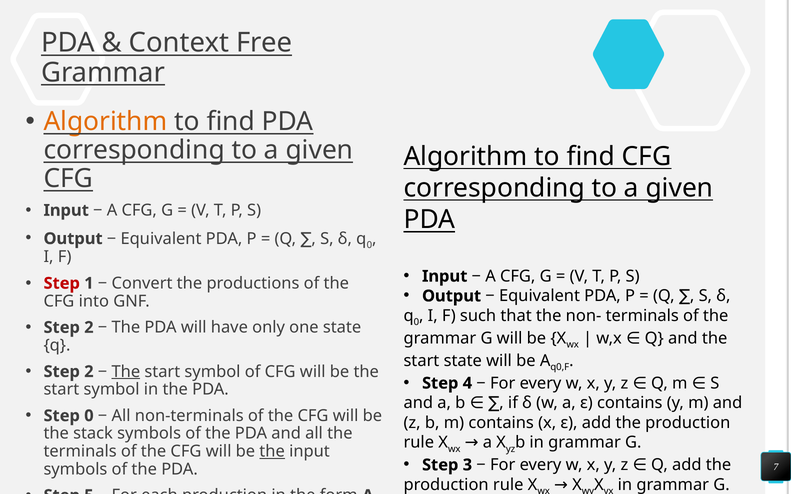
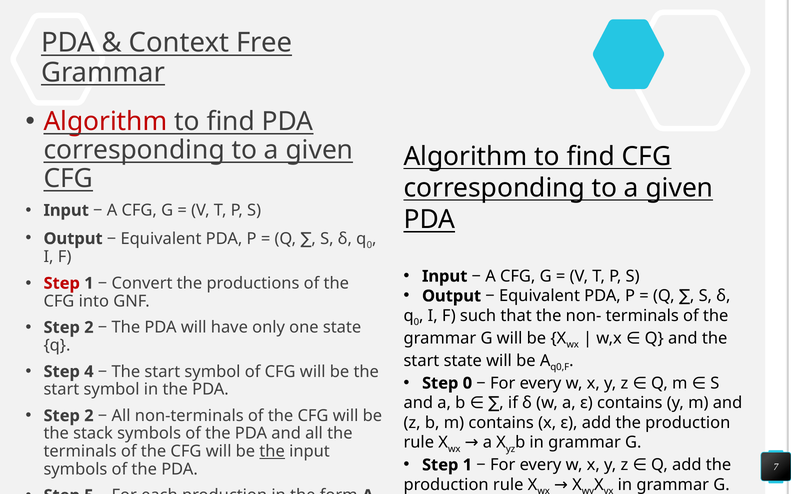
Algorithm at (105, 122) colour: orange -> red
2 at (89, 372): 2 -> 4
The at (126, 372) underline: present -> none
Step 4: 4 -> 0
0 at (89, 416): 0 -> 2
3 at (467, 465): 3 -> 1
